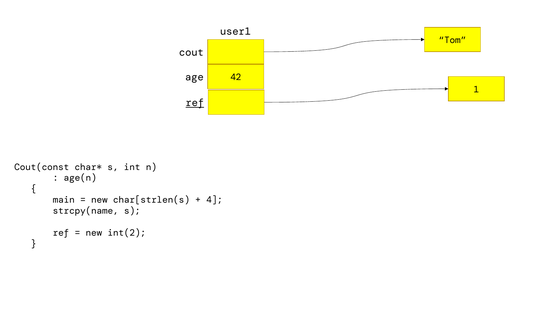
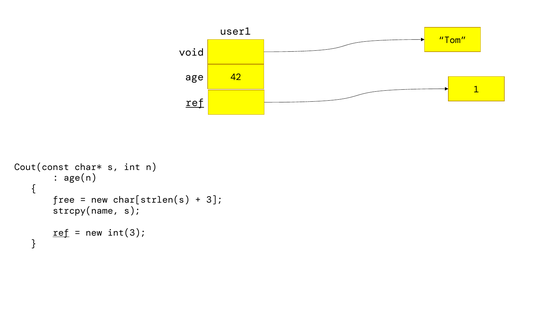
cout: cout -> void
main: main -> free
4: 4 -> 3
ref at (61, 233) underline: none -> present
int(2: int(2 -> int(3
